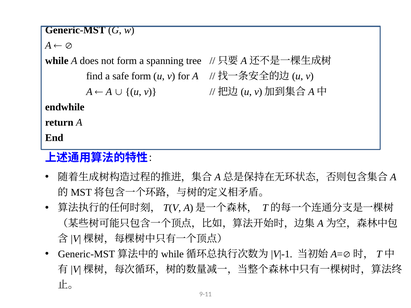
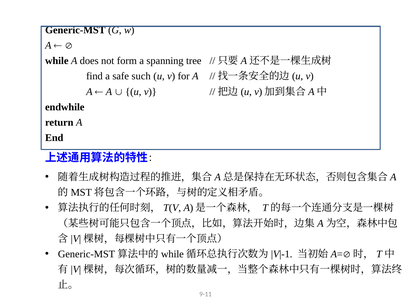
safe form: form -> such
